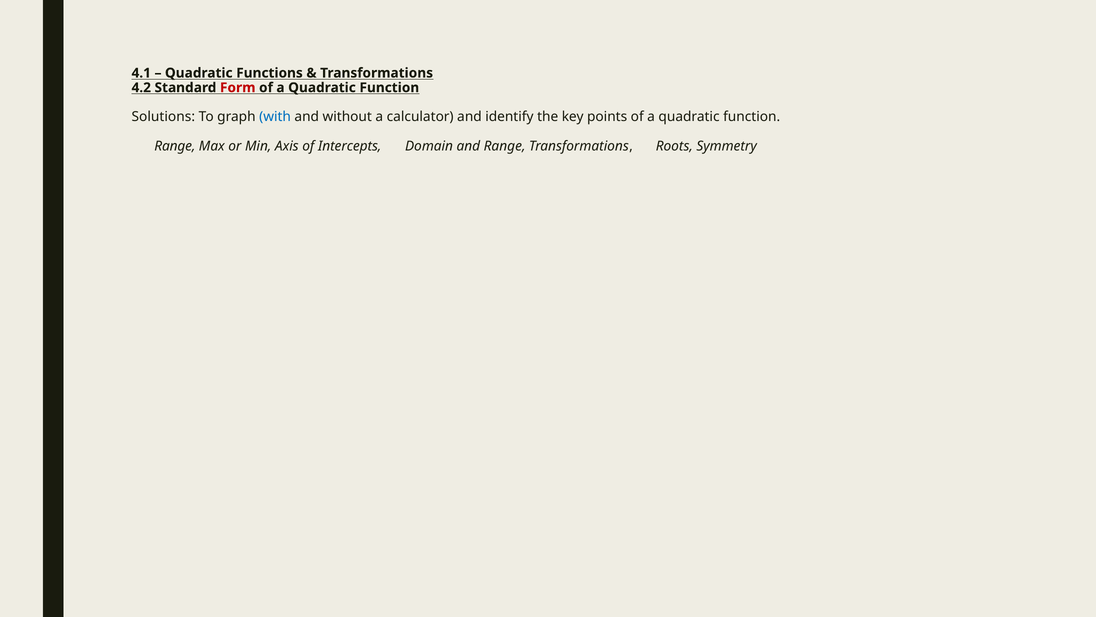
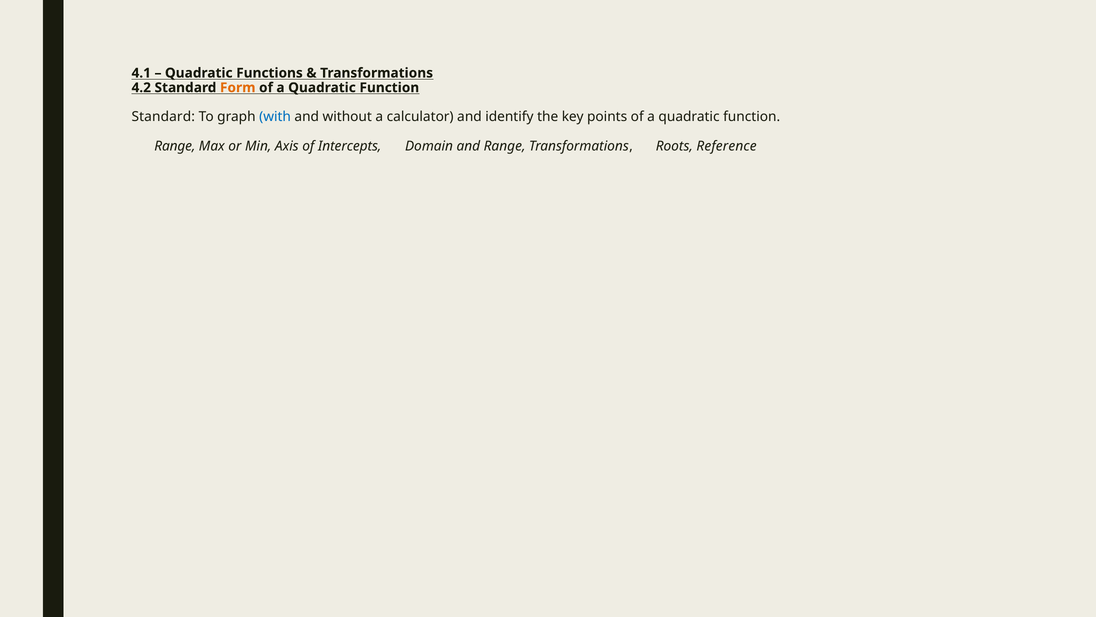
Form colour: red -> orange
Solutions at (163, 117): Solutions -> Standard
Symmetry: Symmetry -> Reference
